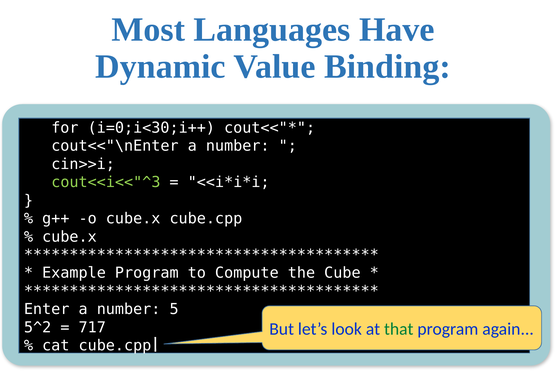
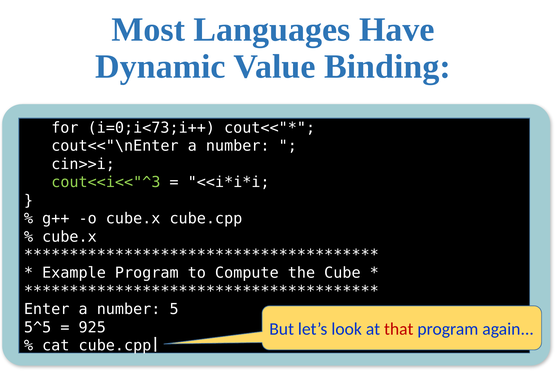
i=0;i<30;i++: i=0;i<30;i++ -> i=0;i<73;i++
5^2: 5^2 -> 5^5
717: 717 -> 925
that colour: green -> red
